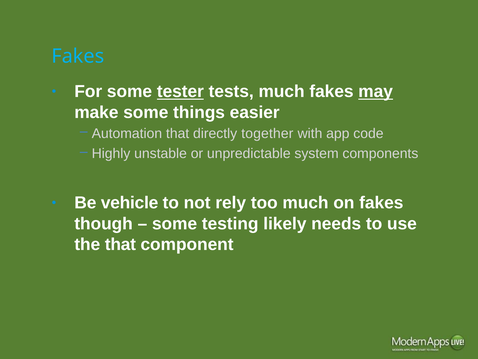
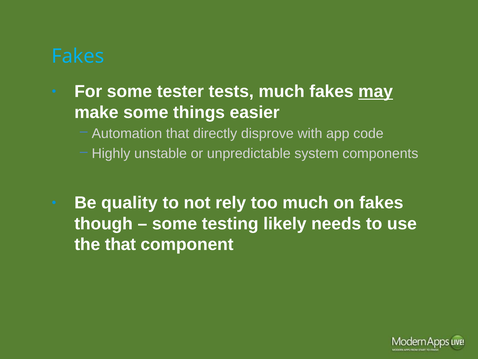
tester underline: present -> none
together: together -> disprove
vehicle: vehicle -> quality
